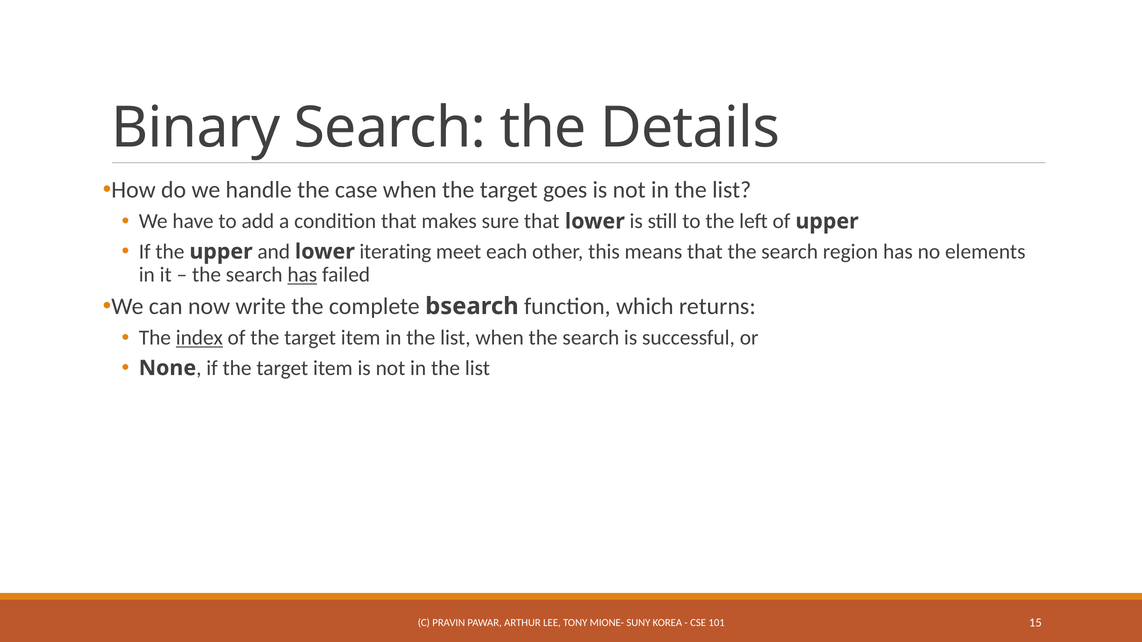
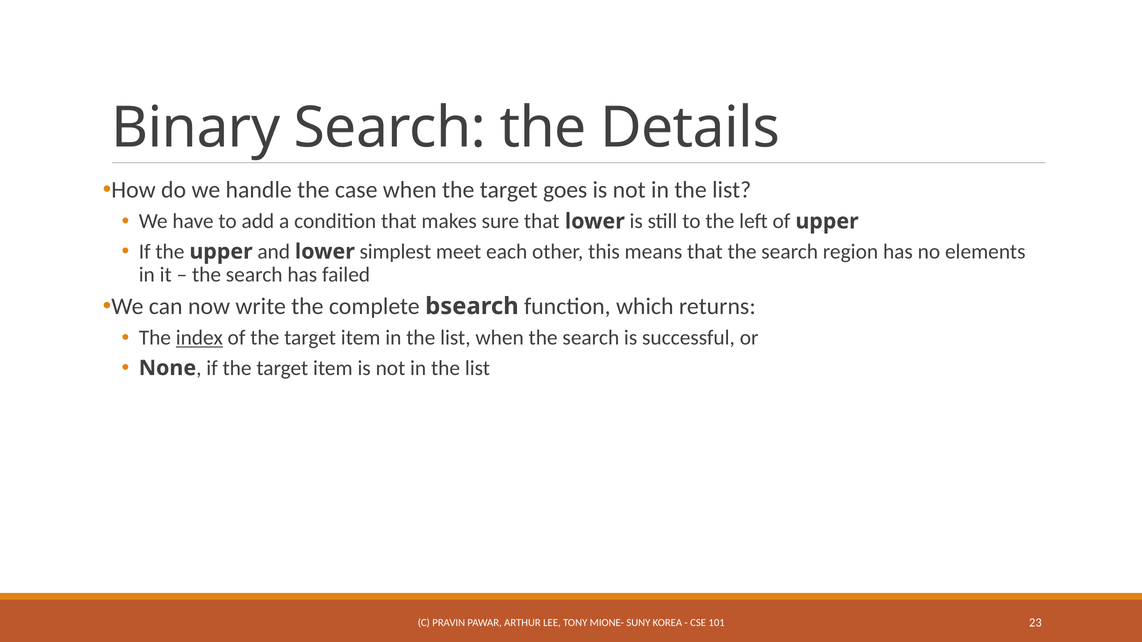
iterating: iterating -> simplest
has at (302, 275) underline: present -> none
15: 15 -> 23
